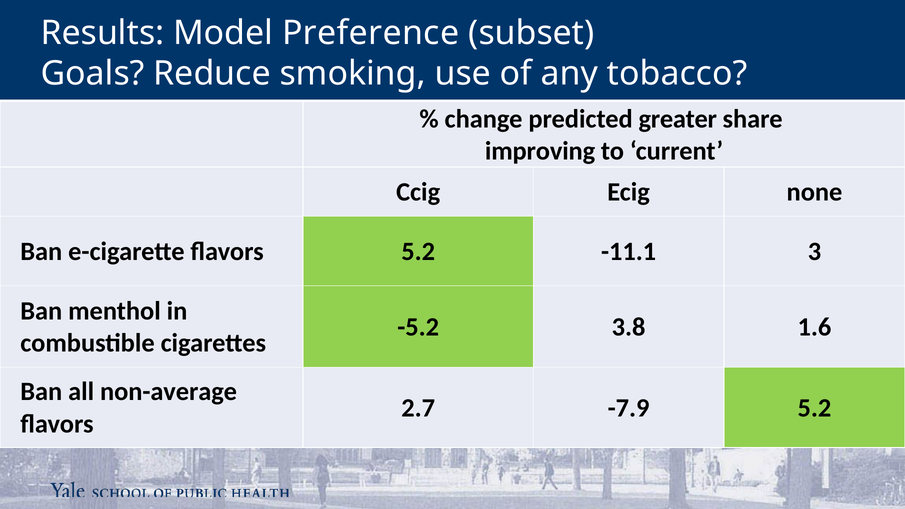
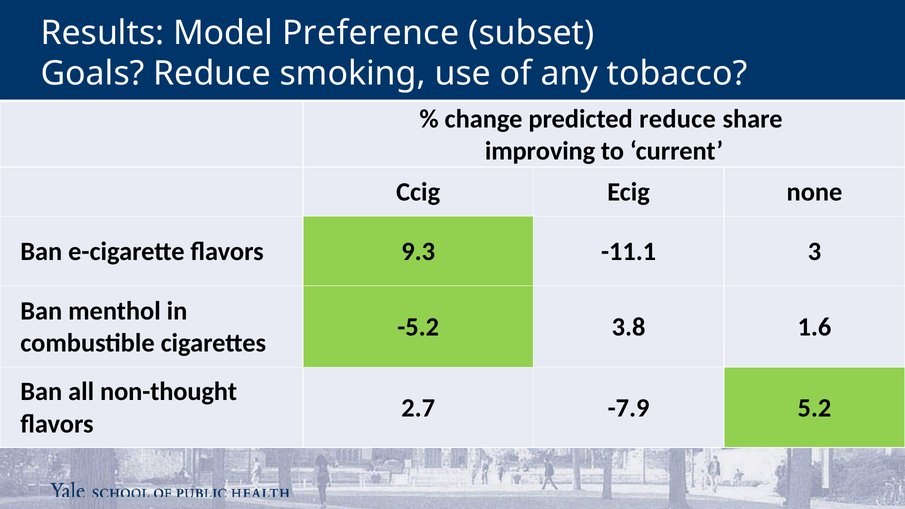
predicted greater: greater -> reduce
flavors 5.2: 5.2 -> 9.3
non-average: non-average -> non-thought
